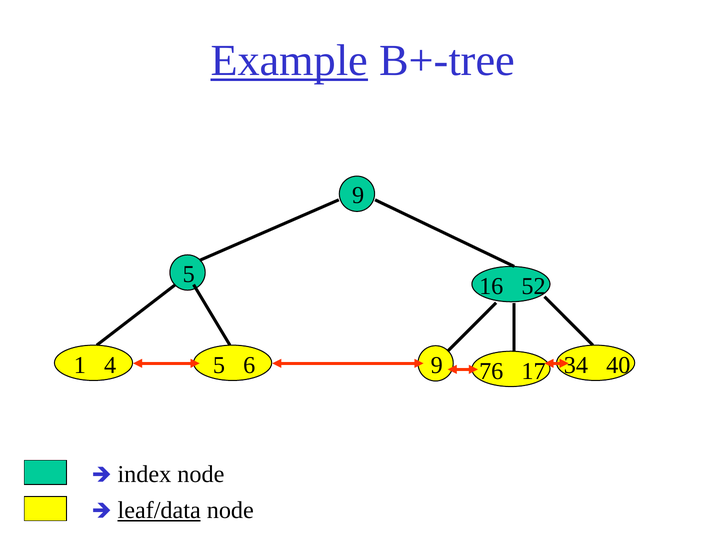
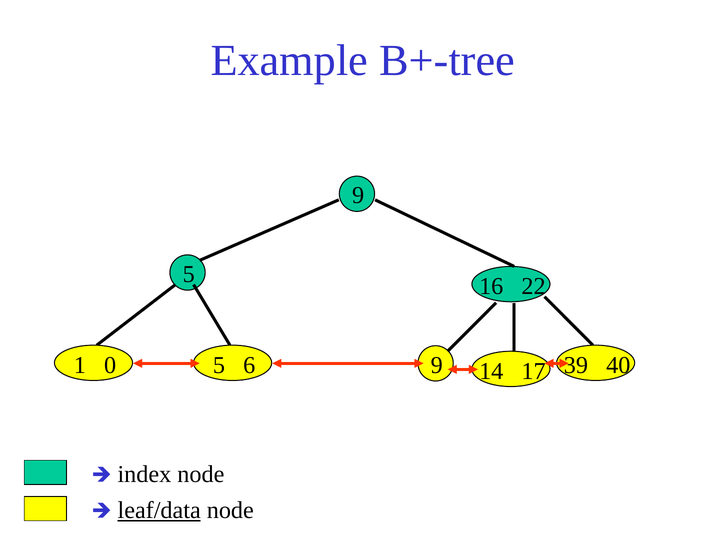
Example underline: present -> none
52: 52 -> 22
4: 4 -> 0
76: 76 -> 14
34: 34 -> 39
